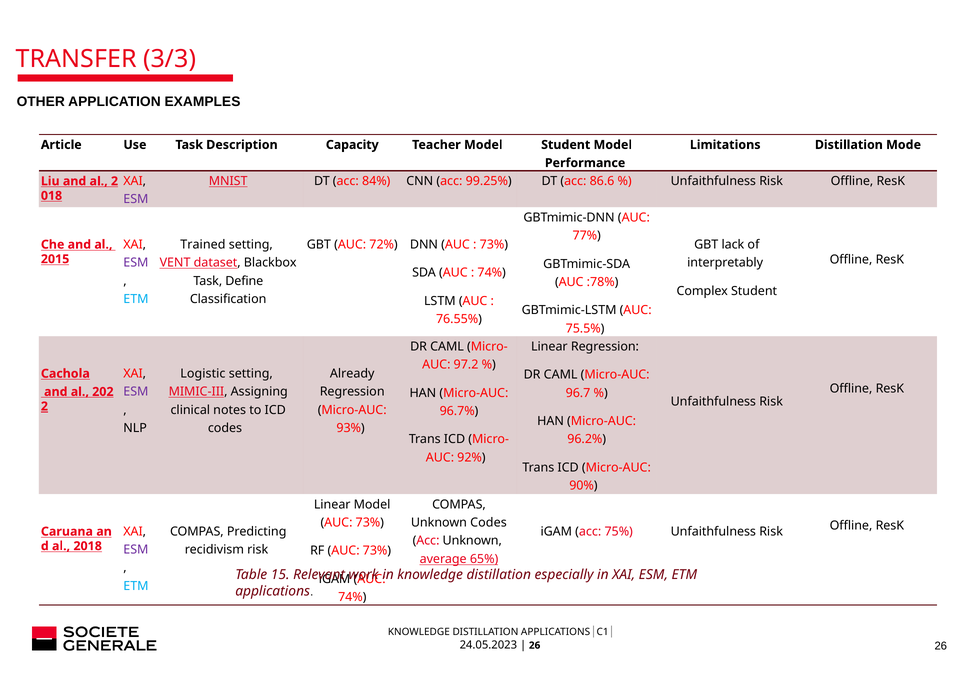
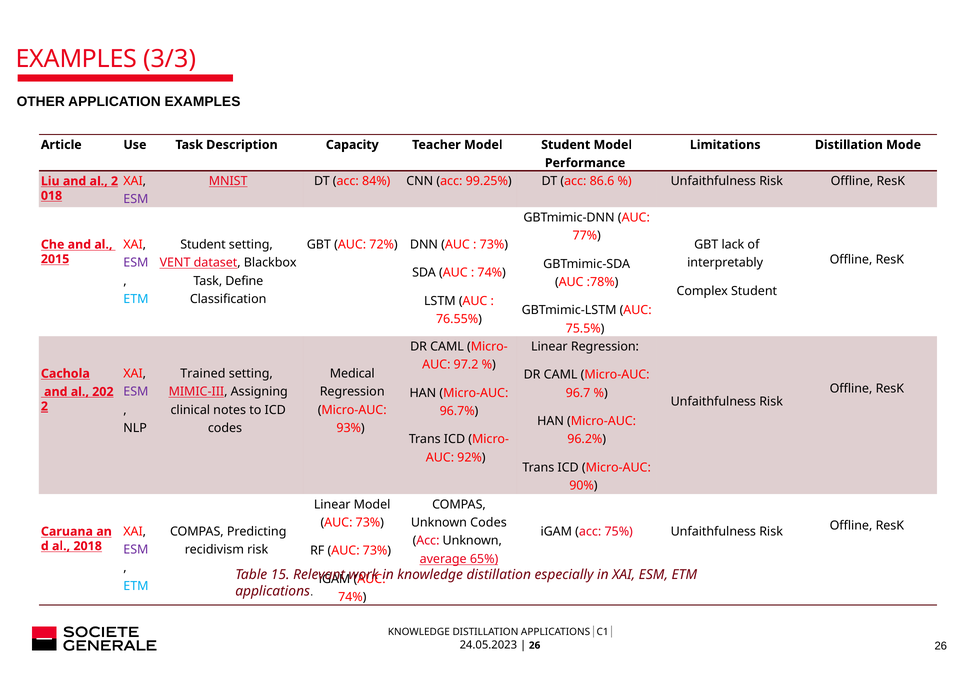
TRANSFER at (76, 59): TRANSFER -> EXAMPLES
Trained at (203, 244): Trained -> Student
Logistic: Logistic -> Trained
Already: Already -> Medical
